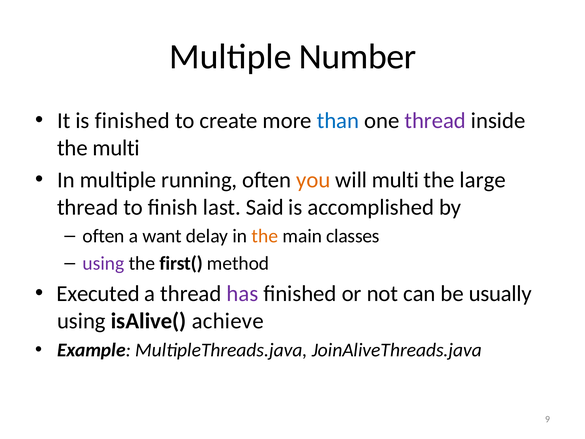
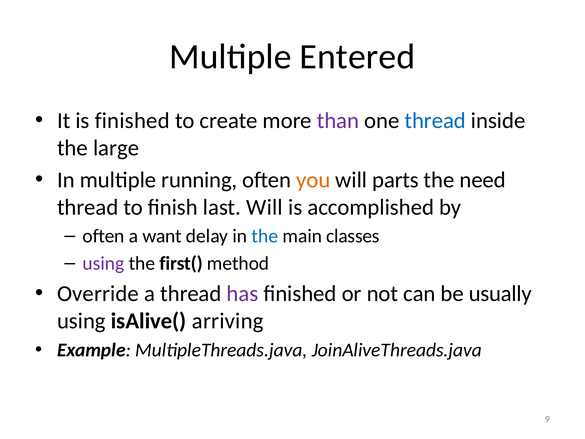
Number: Number -> Entered
than colour: blue -> purple
thread at (435, 121) colour: purple -> blue
the multi: multi -> large
will multi: multi -> parts
large: large -> need
last Said: Said -> Will
the at (265, 236) colour: orange -> blue
Executed: Executed -> Override
achieve: achieve -> arriving
